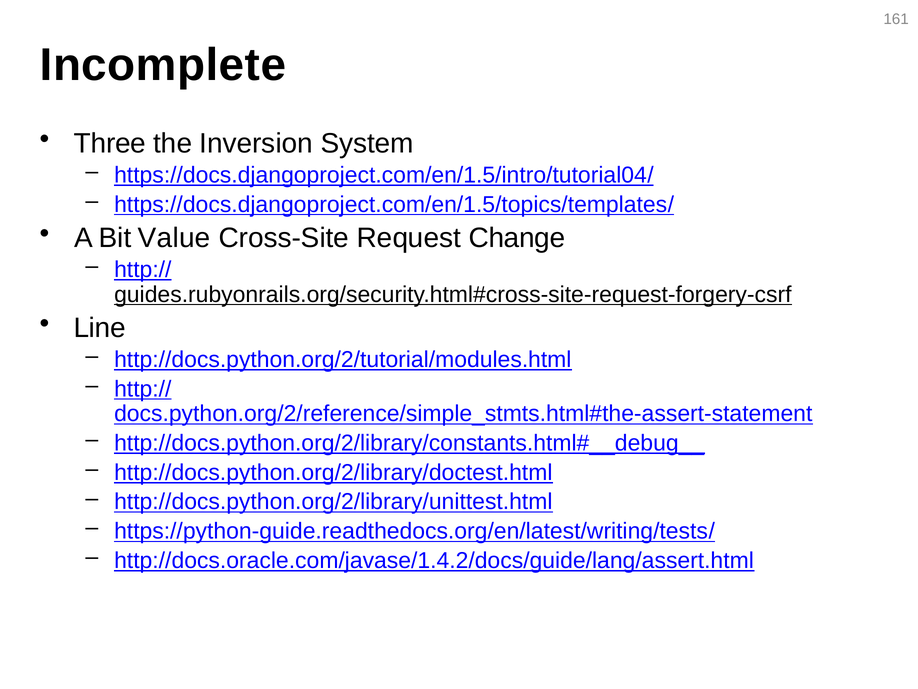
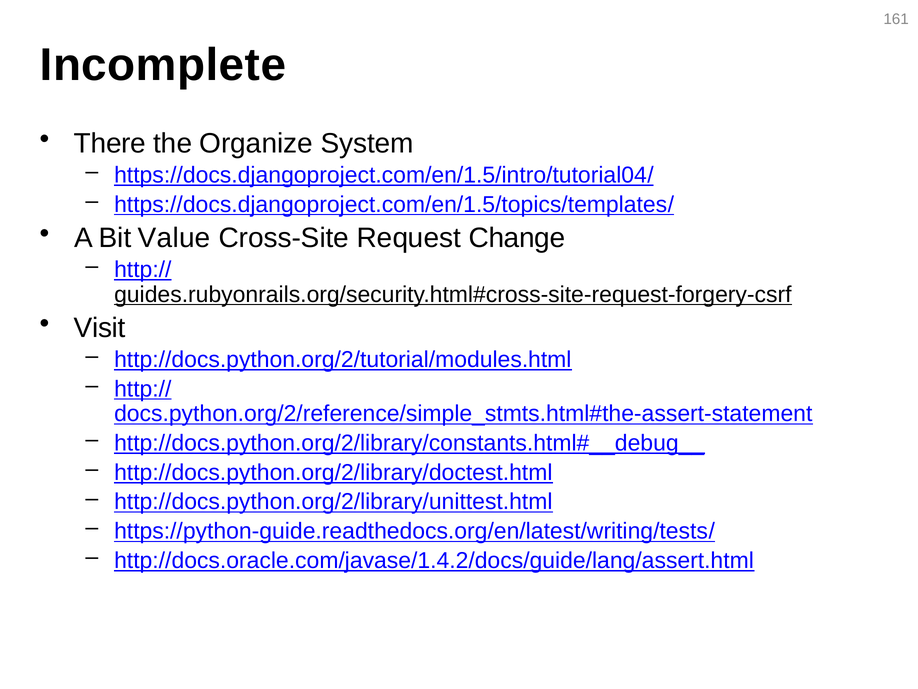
Three: Three -> There
Inversion: Inversion -> Organize
Line: Line -> Visit
